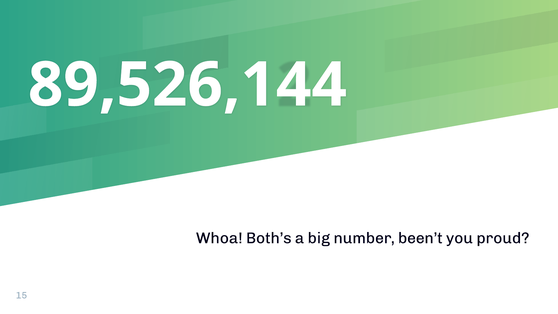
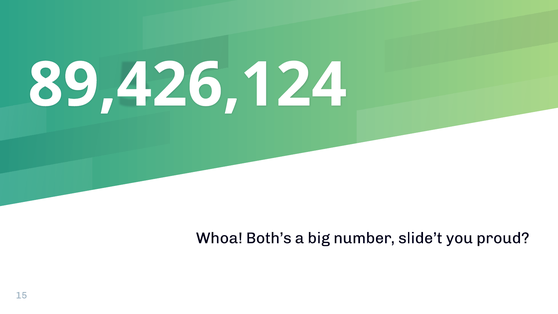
89,526,144: 89,526,144 -> 89,426,124
been’t: been’t -> slide’t
